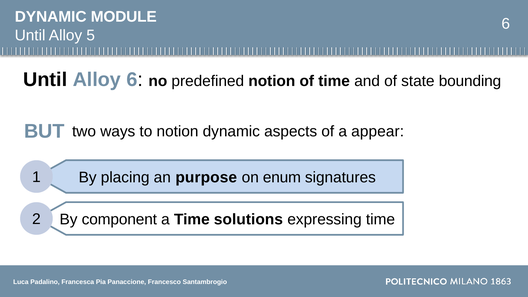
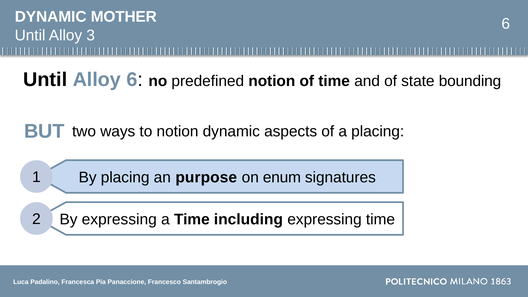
MODULE: MODULE -> MOTHER
5: 5 -> 3
a appear: appear -> placing
By component: component -> expressing
solutions: solutions -> including
